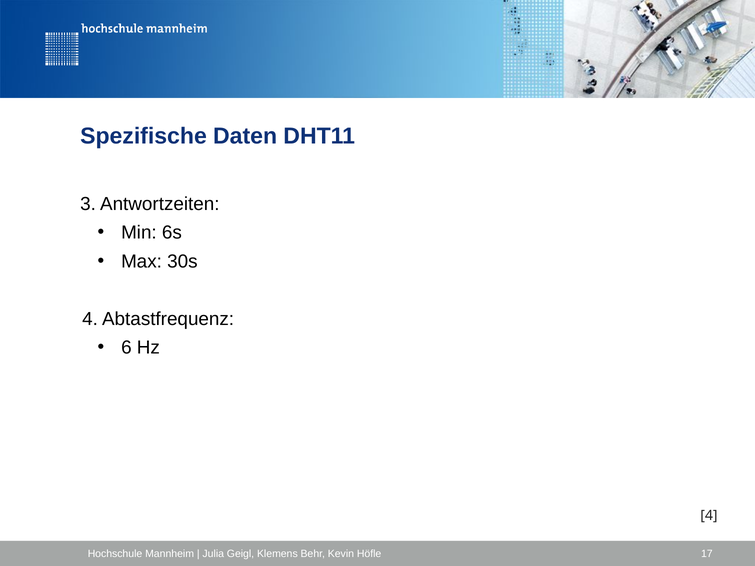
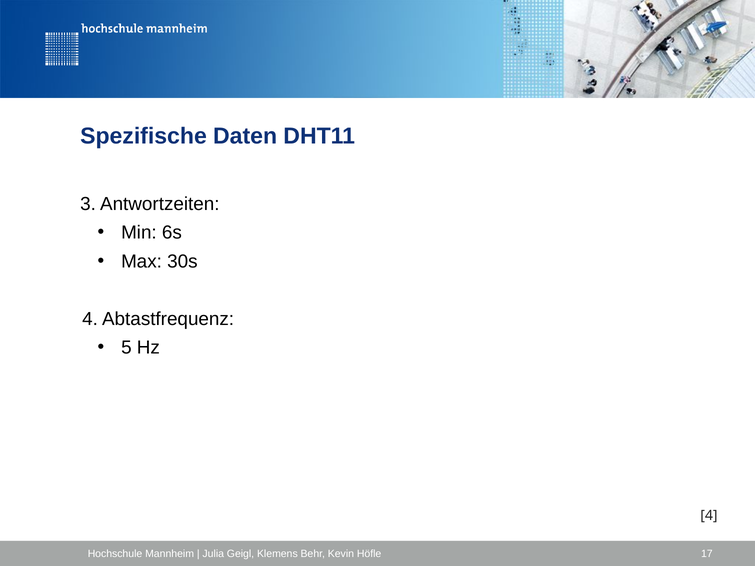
6: 6 -> 5
